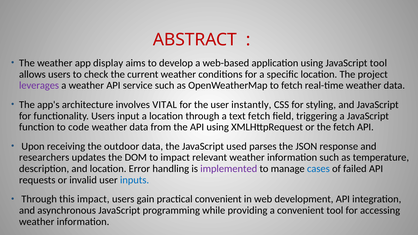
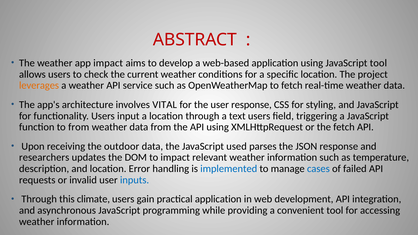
app display: display -> impact
leverages colour: purple -> orange
user instantly: instantly -> response
text fetch: fetch -> users
to code: code -> from
implemented colour: purple -> blue
this impact: impact -> climate
practical convenient: convenient -> application
